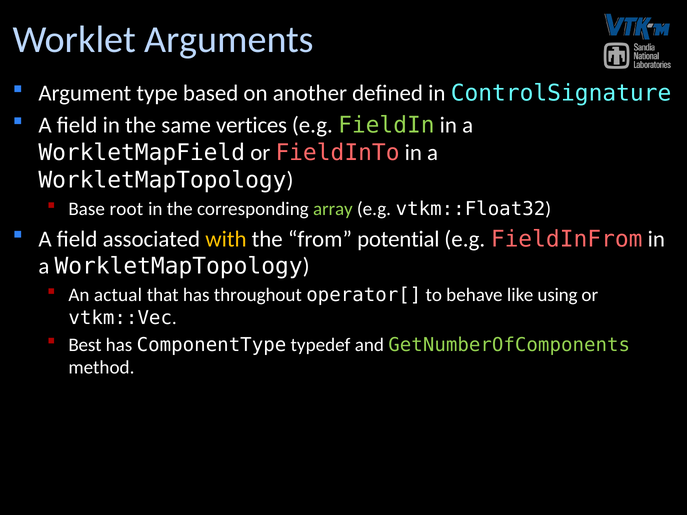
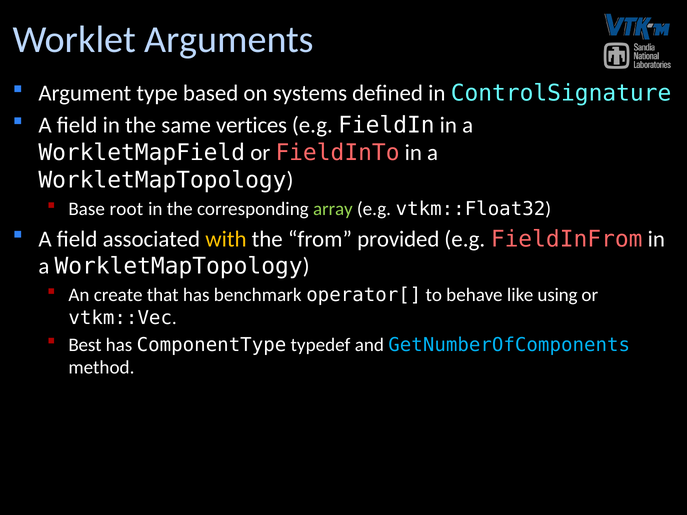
another: another -> systems
FieldIn colour: light green -> white
potential: potential -> provided
actual: actual -> create
throughout: throughout -> benchmark
GetNumberOfComponents colour: light green -> light blue
